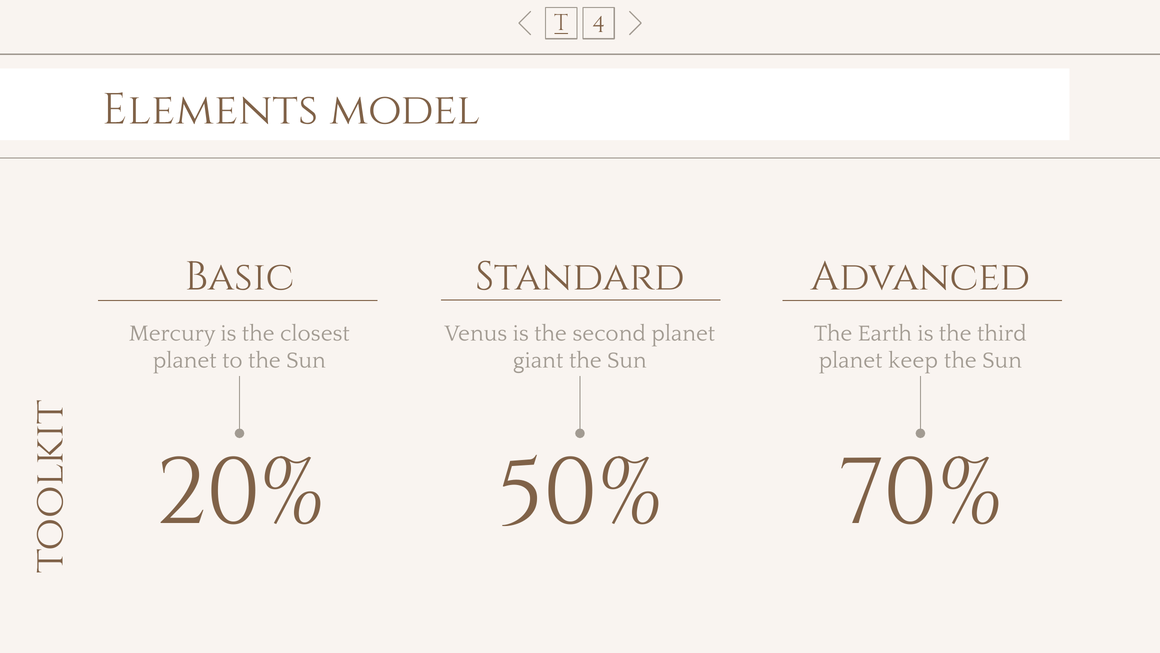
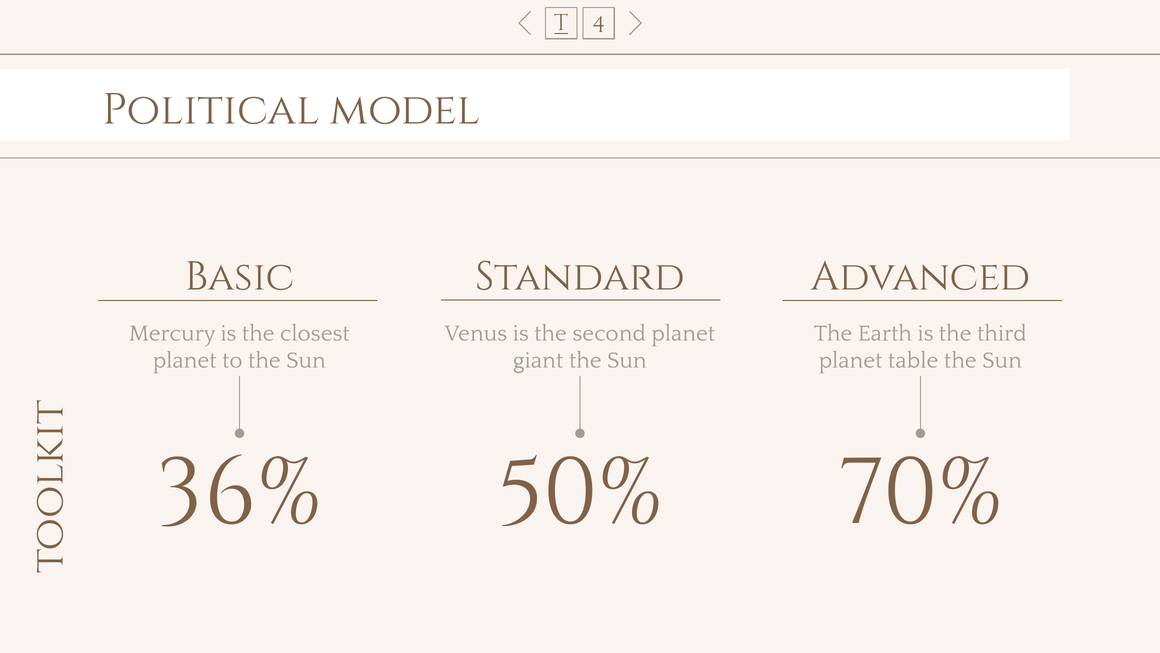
Elements: Elements -> Political
keep: keep -> table
20%: 20% -> 36%
